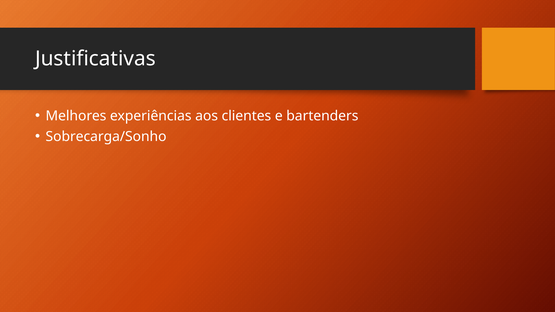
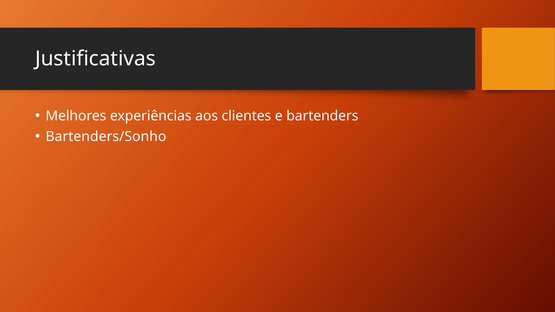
Sobrecarga/Sonho: Sobrecarga/Sonho -> Bartenders/Sonho
